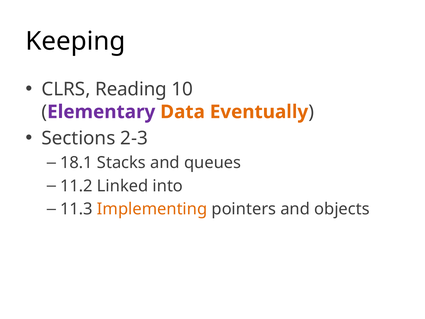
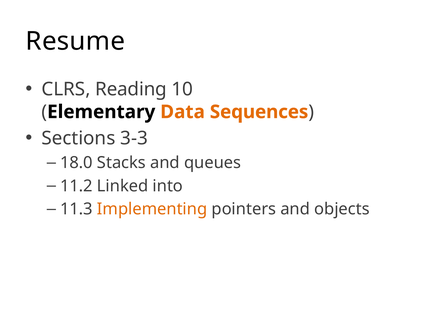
Keeping: Keeping -> Resume
Elementary colour: purple -> black
Eventually: Eventually -> Sequences
2-3: 2-3 -> 3-3
18.1: 18.1 -> 18.0
